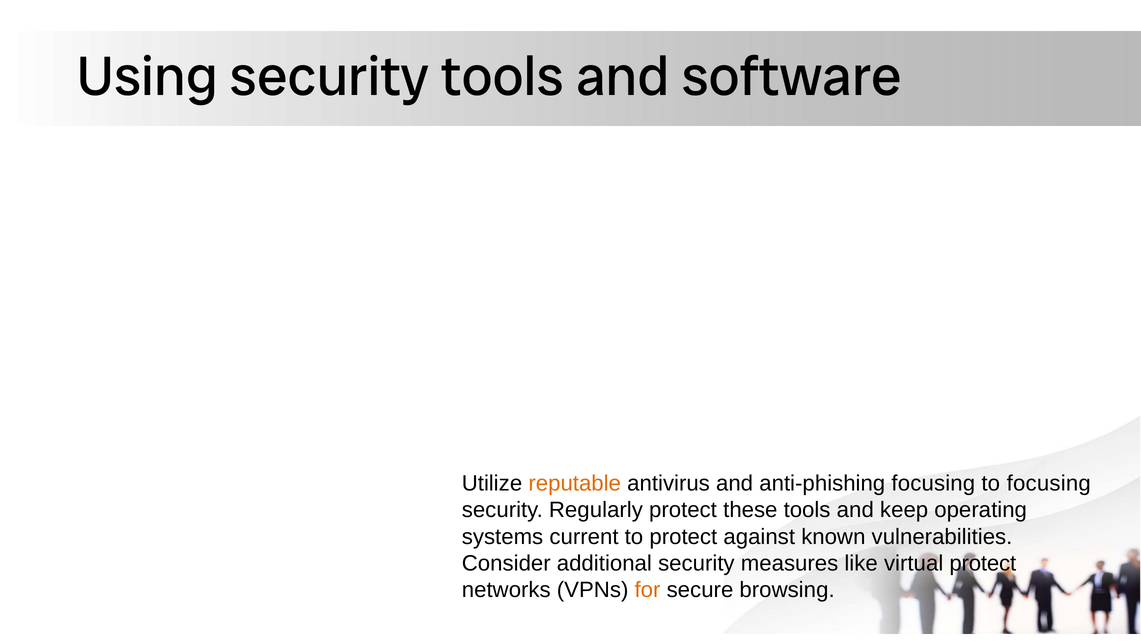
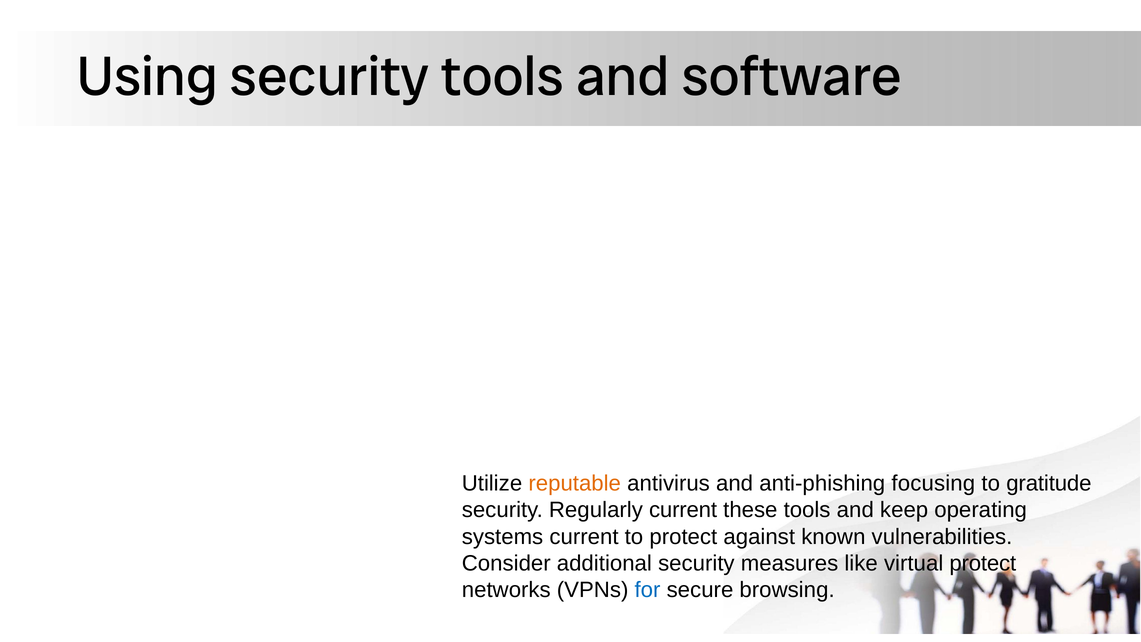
to focusing: focusing -> gratitude
Regularly protect: protect -> current
for colour: orange -> blue
